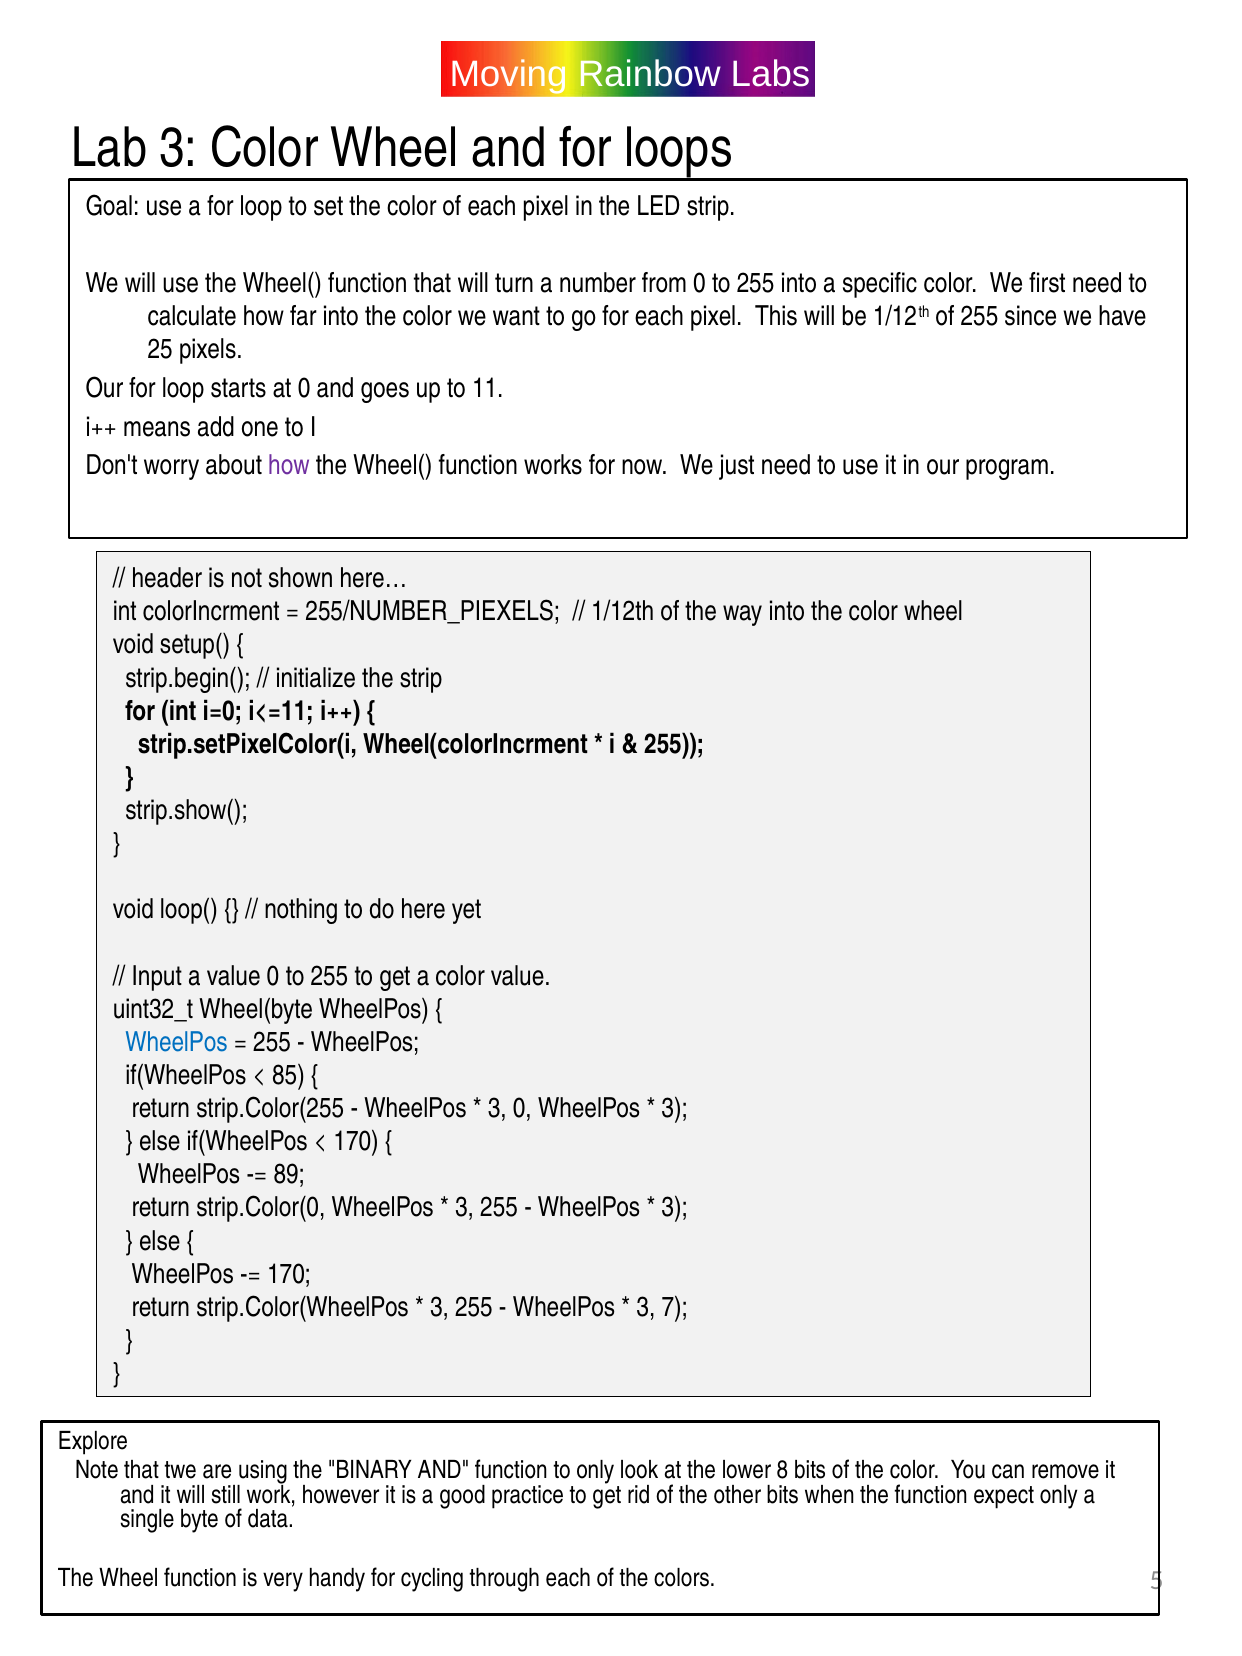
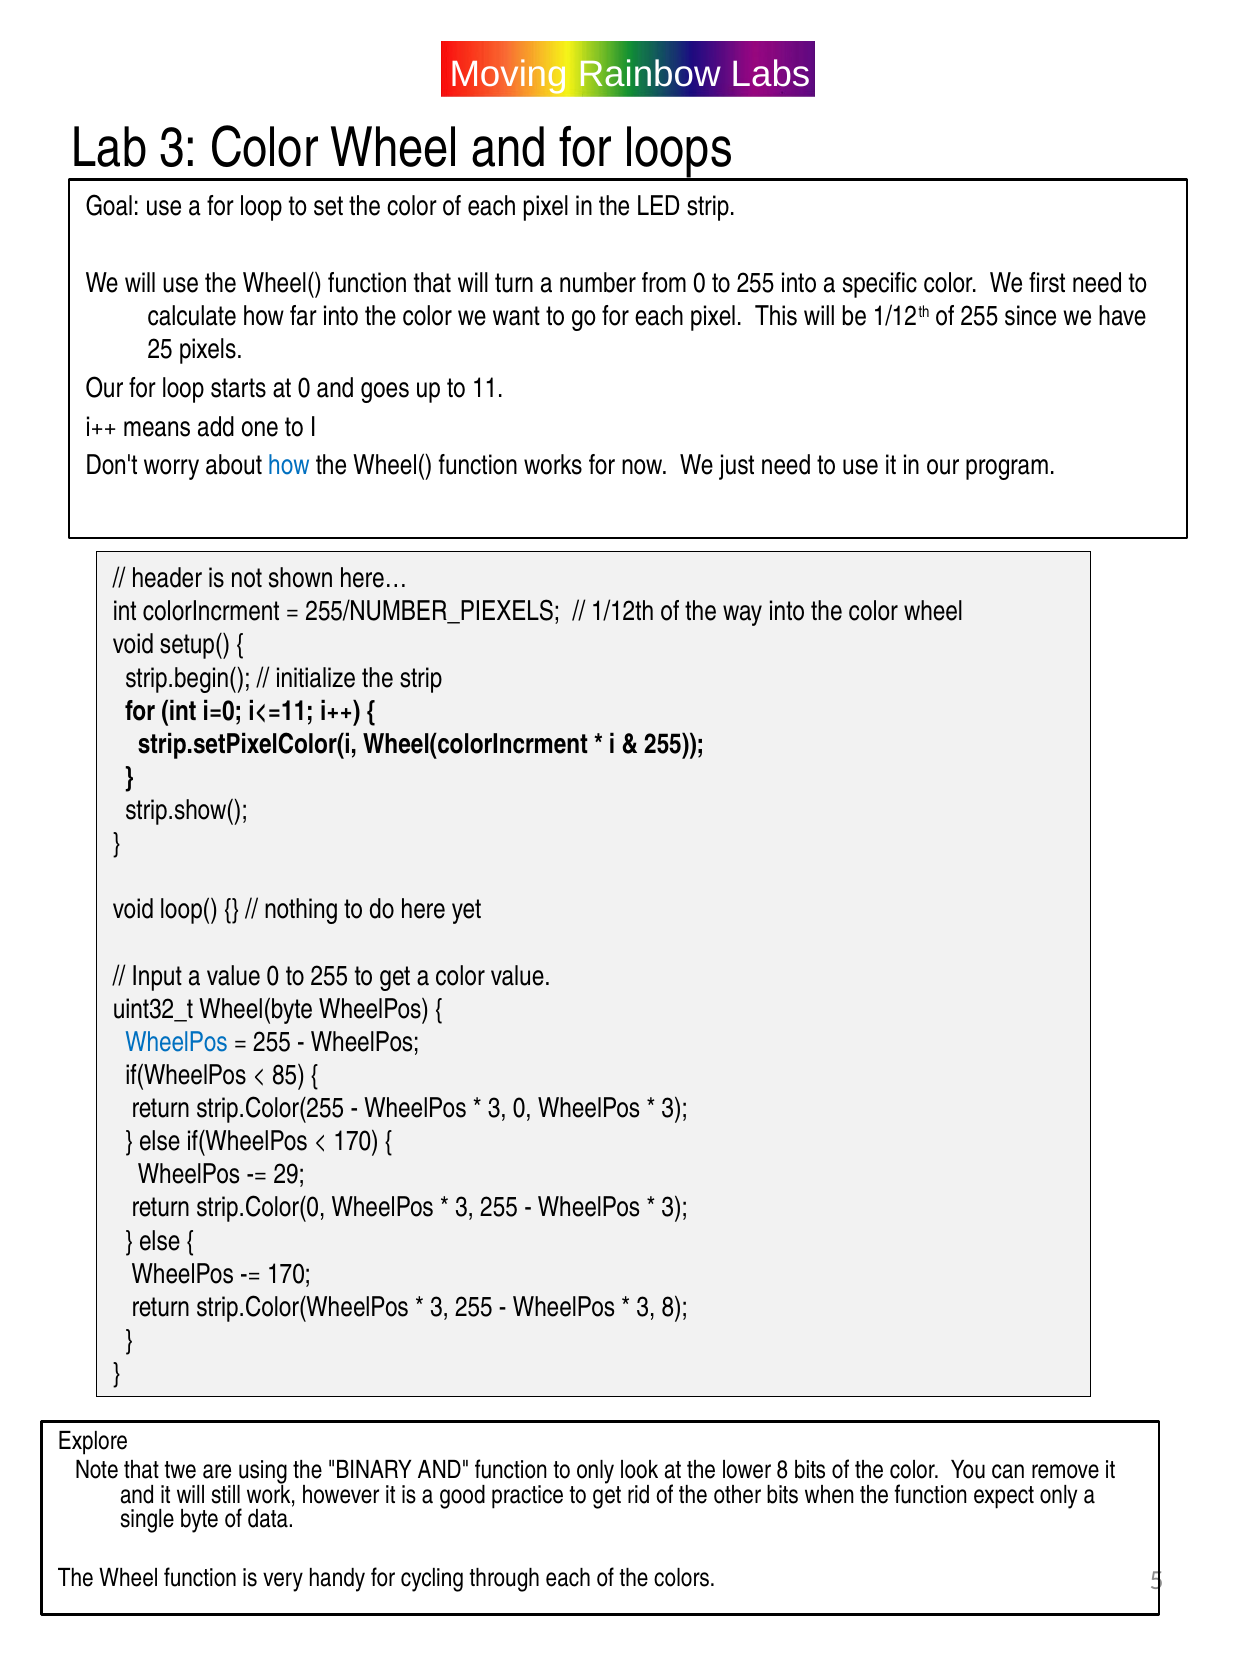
how at (289, 466) colour: purple -> blue
89: 89 -> 29
3 7: 7 -> 8
